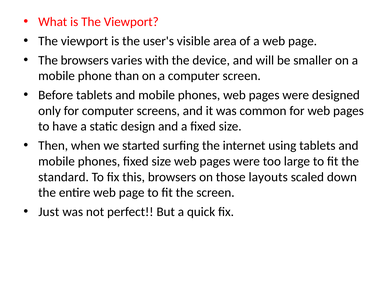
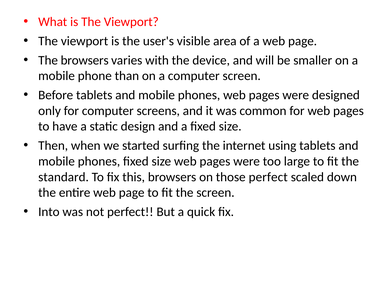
those layouts: layouts -> perfect
Just: Just -> Into
